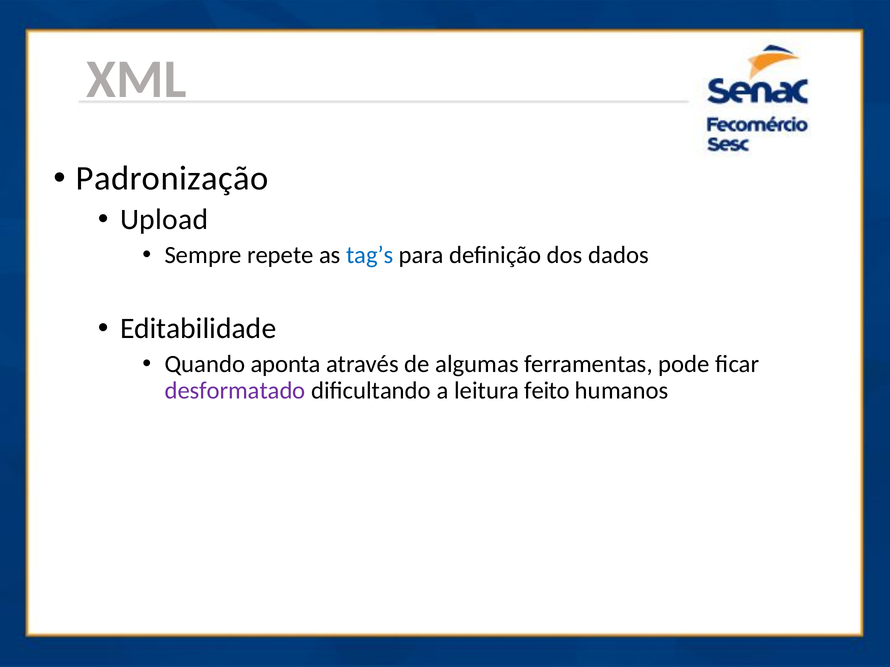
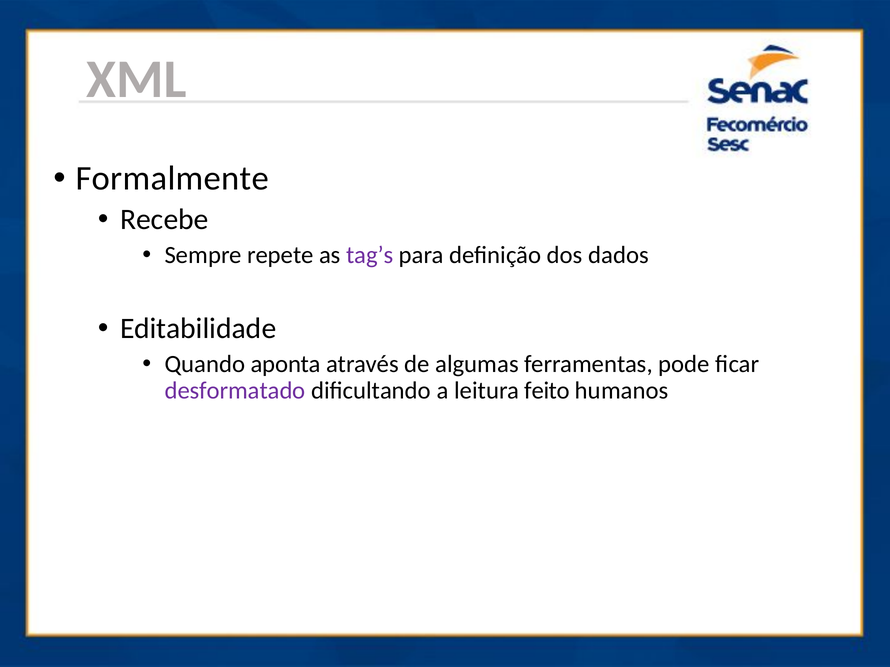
Padronização: Padronização -> Formalmente
Upload: Upload -> Recebe
tag’s colour: blue -> purple
